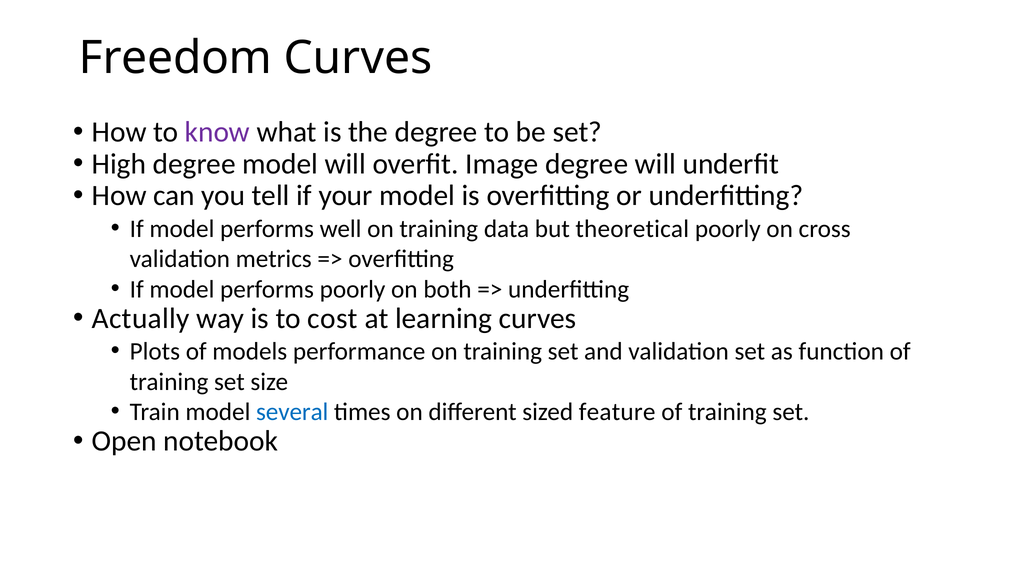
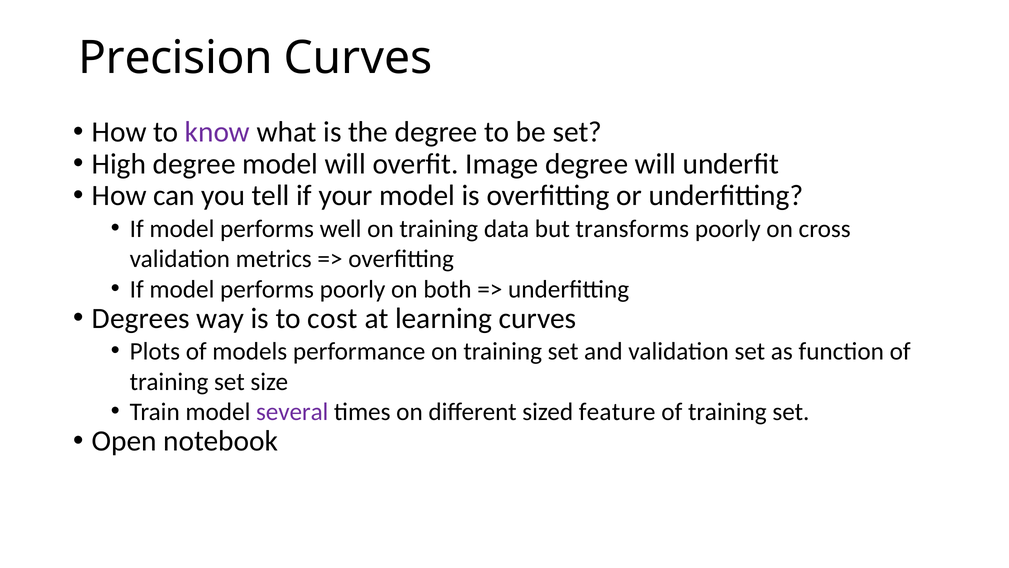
Freedom: Freedom -> Precision
theoretical: theoretical -> transforms
Actually: Actually -> Degrees
several colour: blue -> purple
